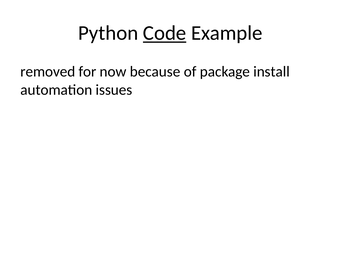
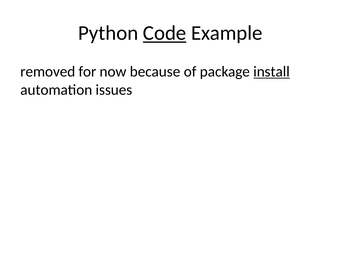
install underline: none -> present
